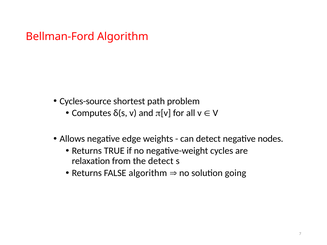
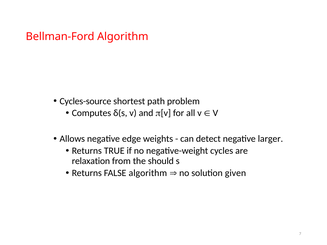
nodes: nodes -> larger
the detect: detect -> should
going: going -> given
